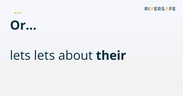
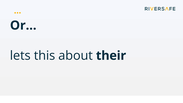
lets lets: lets -> this
